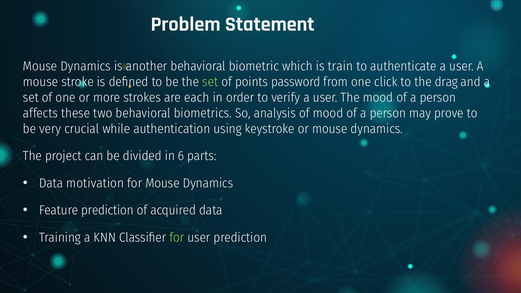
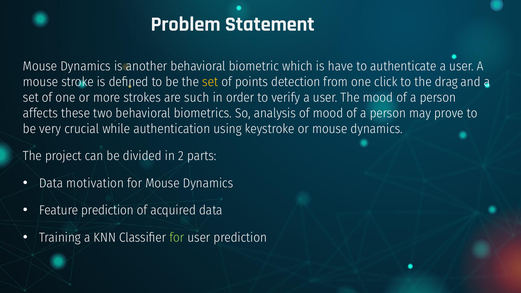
train: train -> have
set at (210, 82) colour: light green -> yellow
password: password -> detection
each: each -> such
6: 6 -> 2
